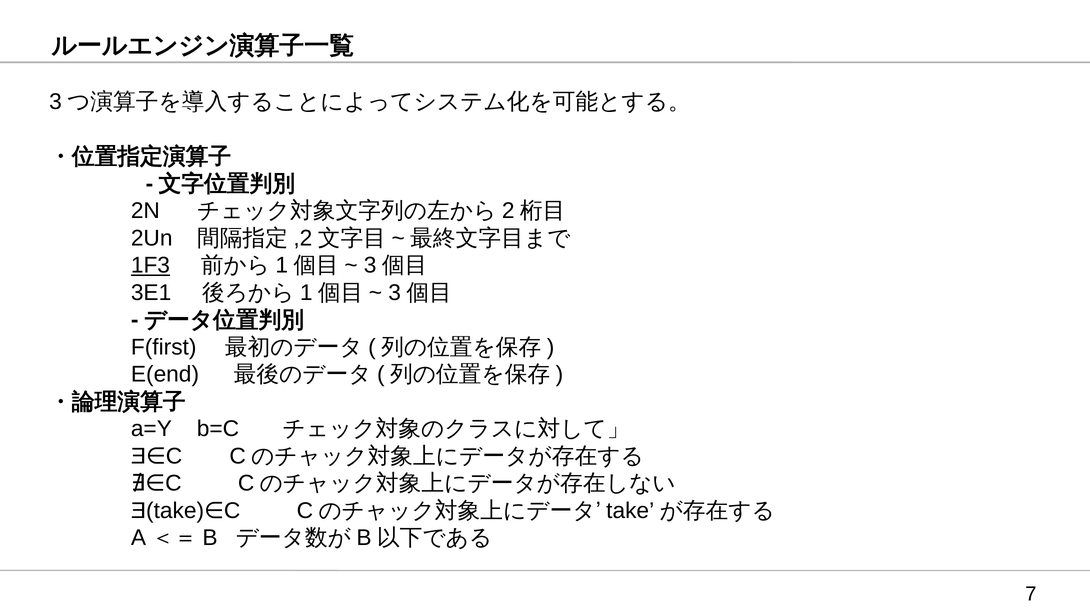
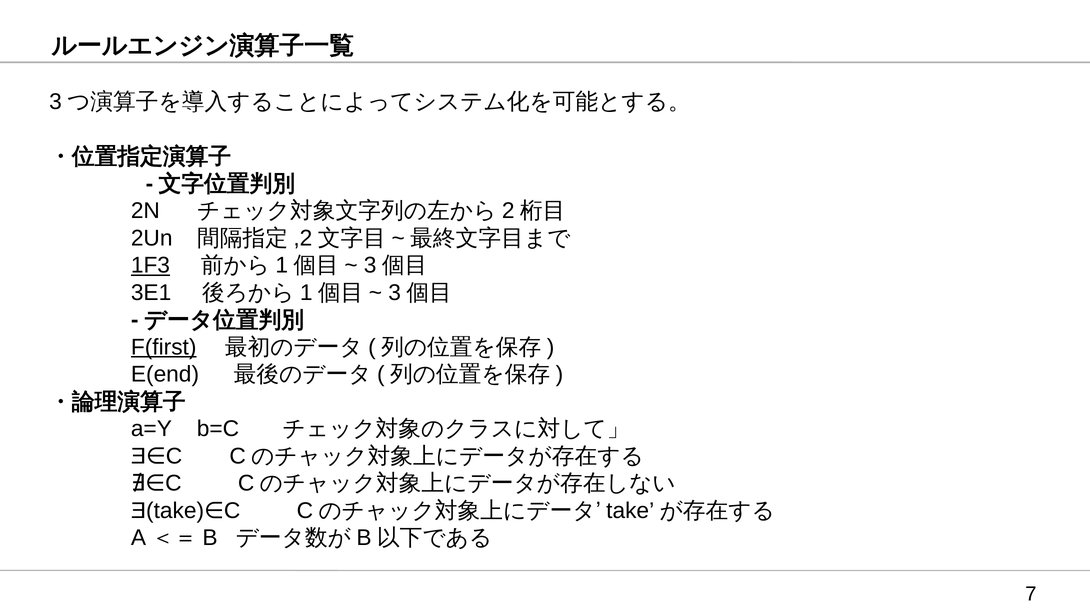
F(first underline: none -> present
